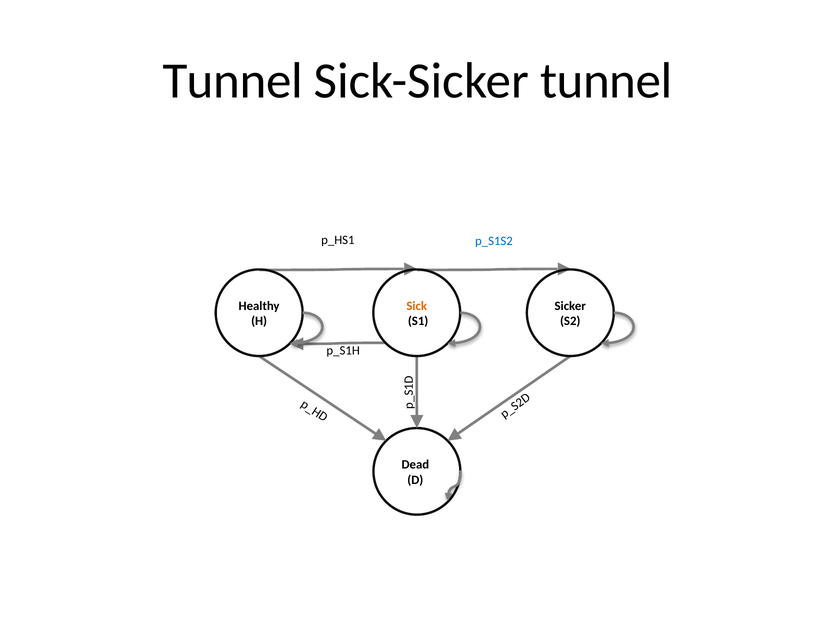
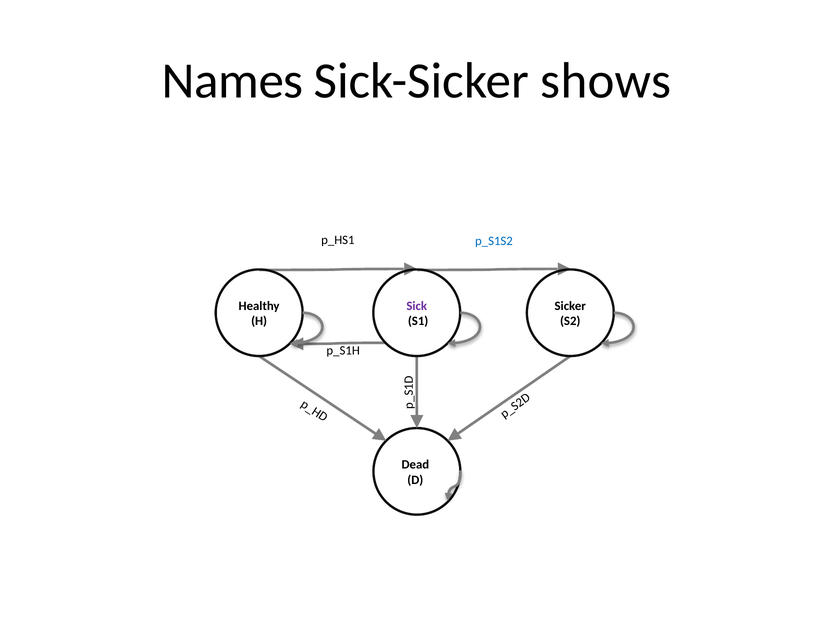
Tunnel at (233, 81): Tunnel -> Names
Sick-Sicker tunnel: tunnel -> shows
Sick colour: orange -> purple
